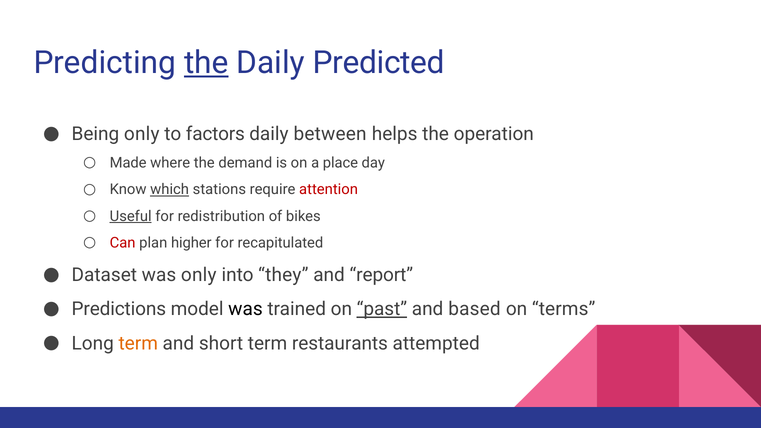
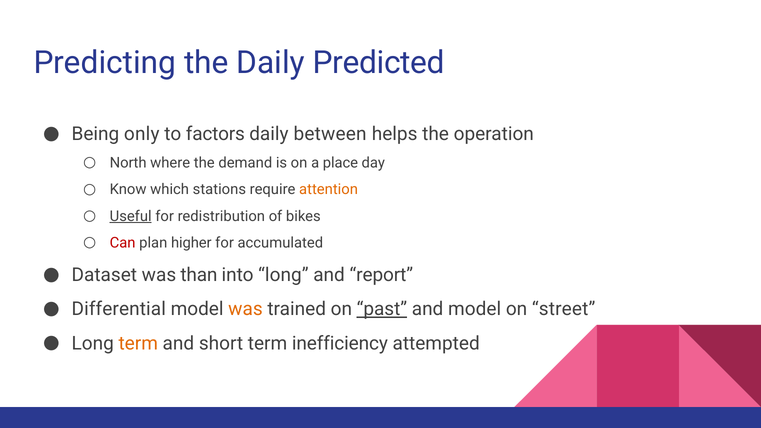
the at (206, 63) underline: present -> none
Made: Made -> North
which underline: present -> none
attention colour: red -> orange
recapitulated: recapitulated -> accumulated
was only: only -> than
into they: they -> long
Predictions: Predictions -> Differential
was at (245, 309) colour: black -> orange
and based: based -> model
terms: terms -> street
restaurants: restaurants -> inefficiency
